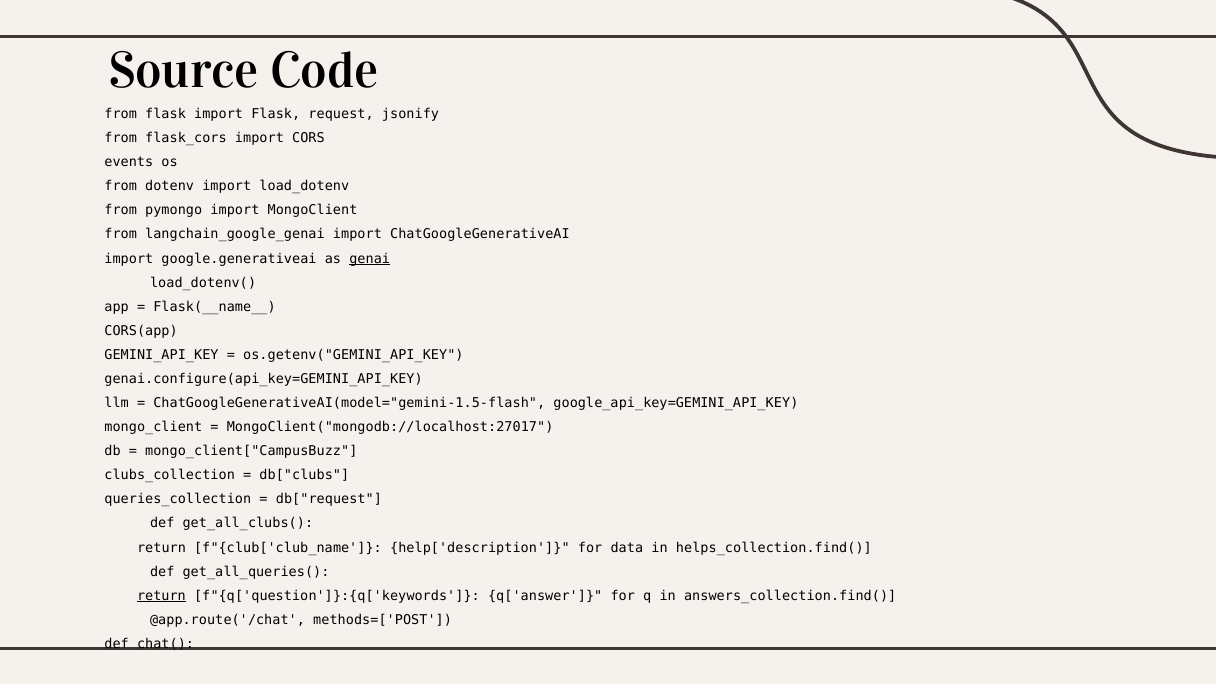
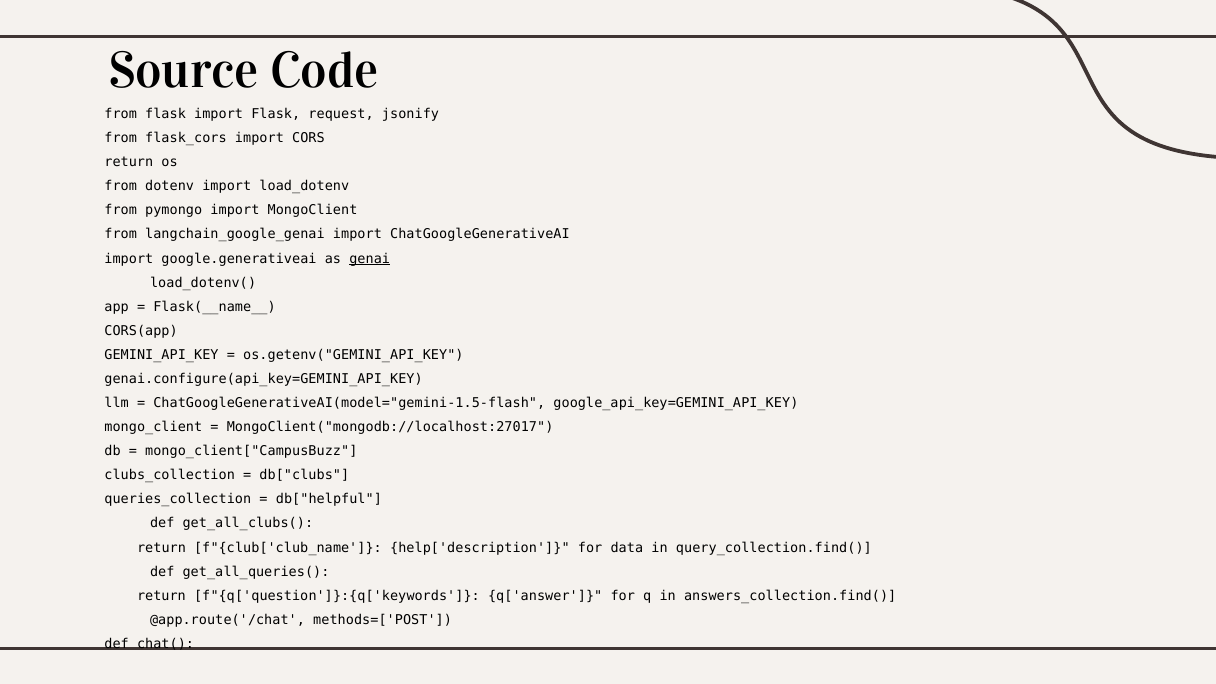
events at (129, 162): events -> return
db["request: db["request -> db["helpful
helps_collection.find(: helps_collection.find( -> query_collection.find(
return at (161, 596) underline: present -> none
